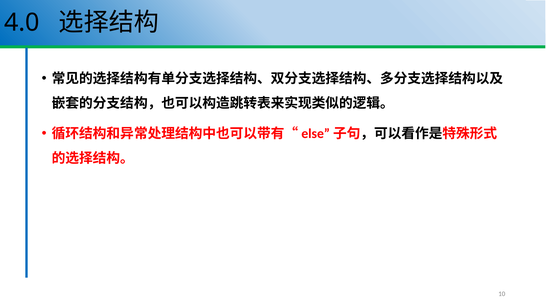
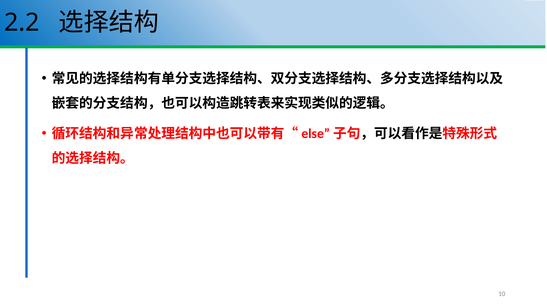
4.0: 4.0 -> 2.2
